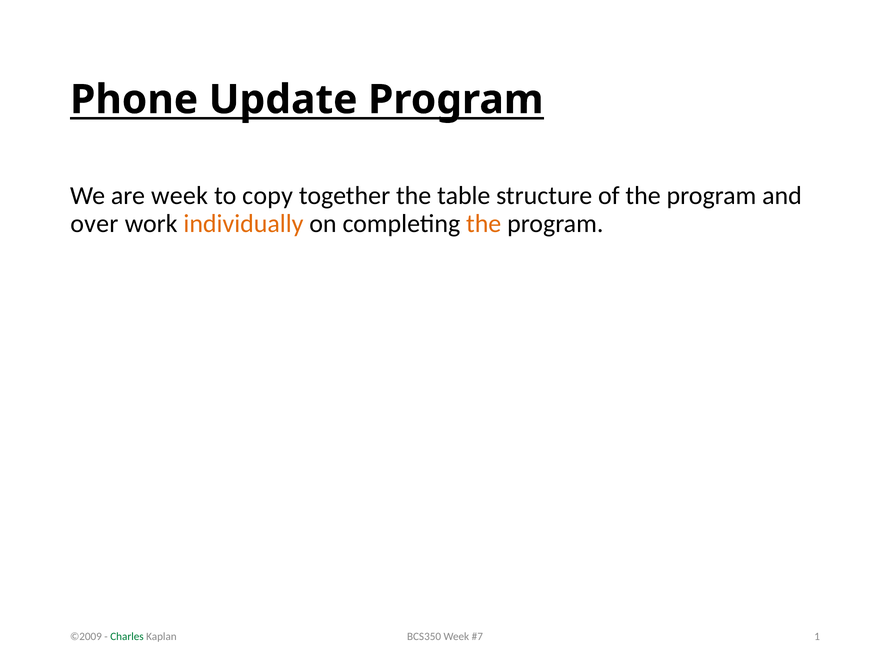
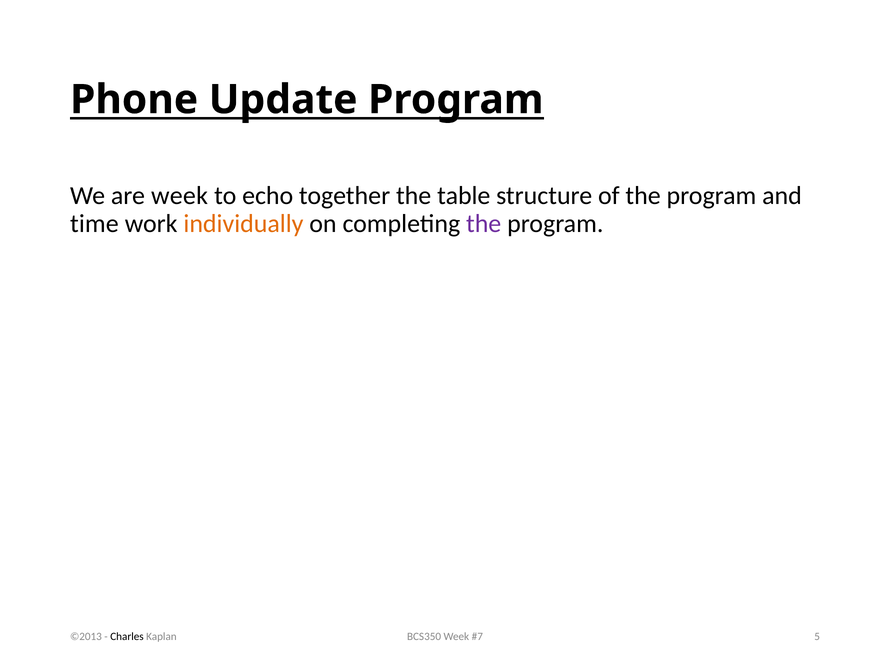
copy: copy -> echo
over: over -> time
the at (484, 224) colour: orange -> purple
1: 1 -> 5
©2009: ©2009 -> ©2013
Charles colour: green -> black
